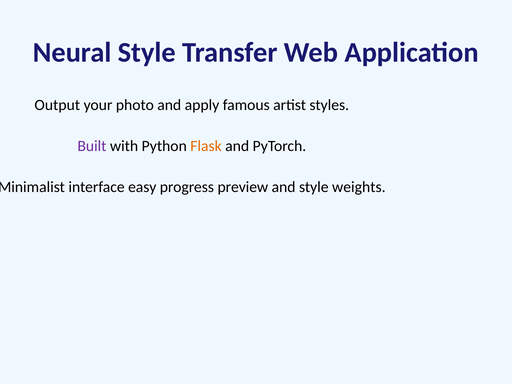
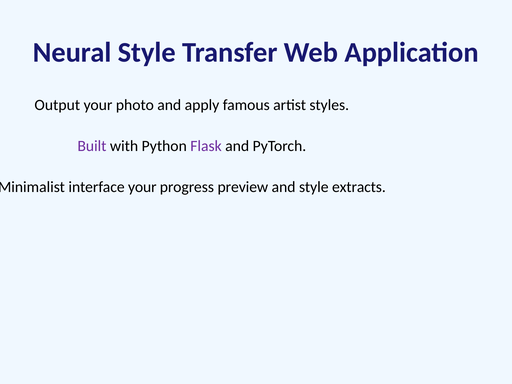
Flask colour: orange -> purple
interface easy: easy -> your
weights: weights -> extracts
